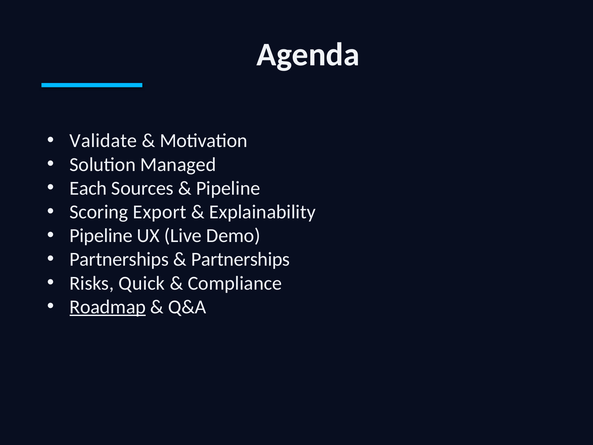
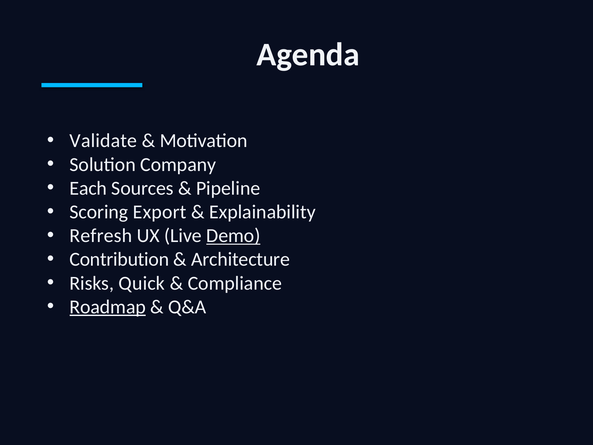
Managed: Managed -> Company
Pipeline at (101, 236): Pipeline -> Refresh
Demo underline: none -> present
Partnerships at (119, 259): Partnerships -> Contribution
Partnerships at (241, 259): Partnerships -> Architecture
